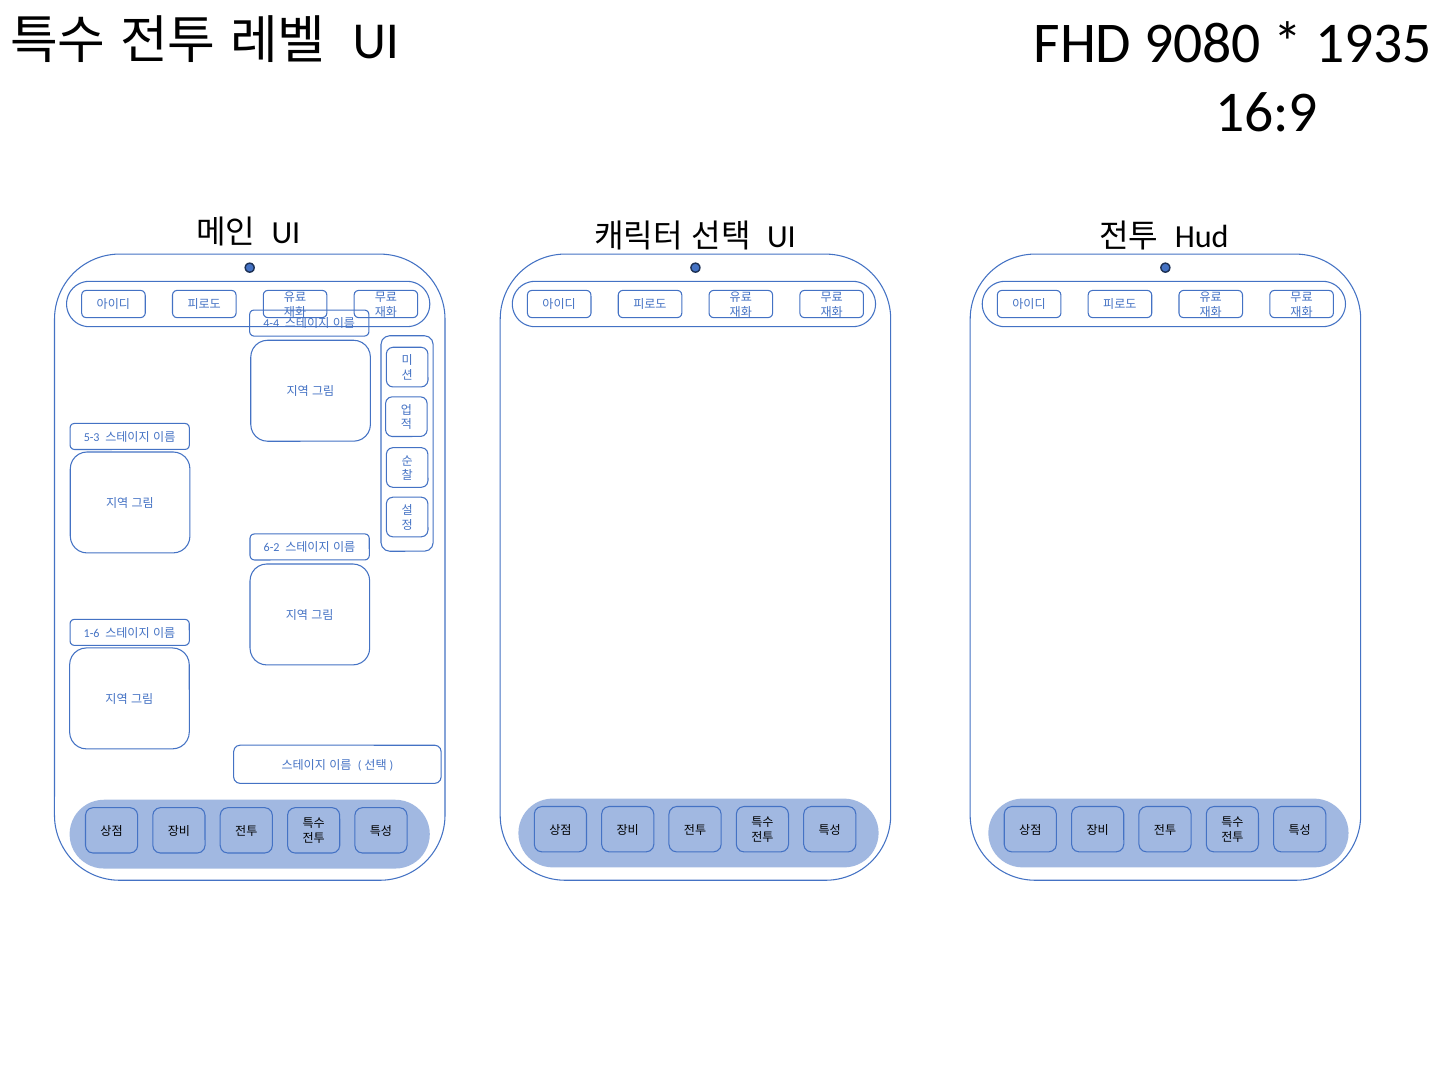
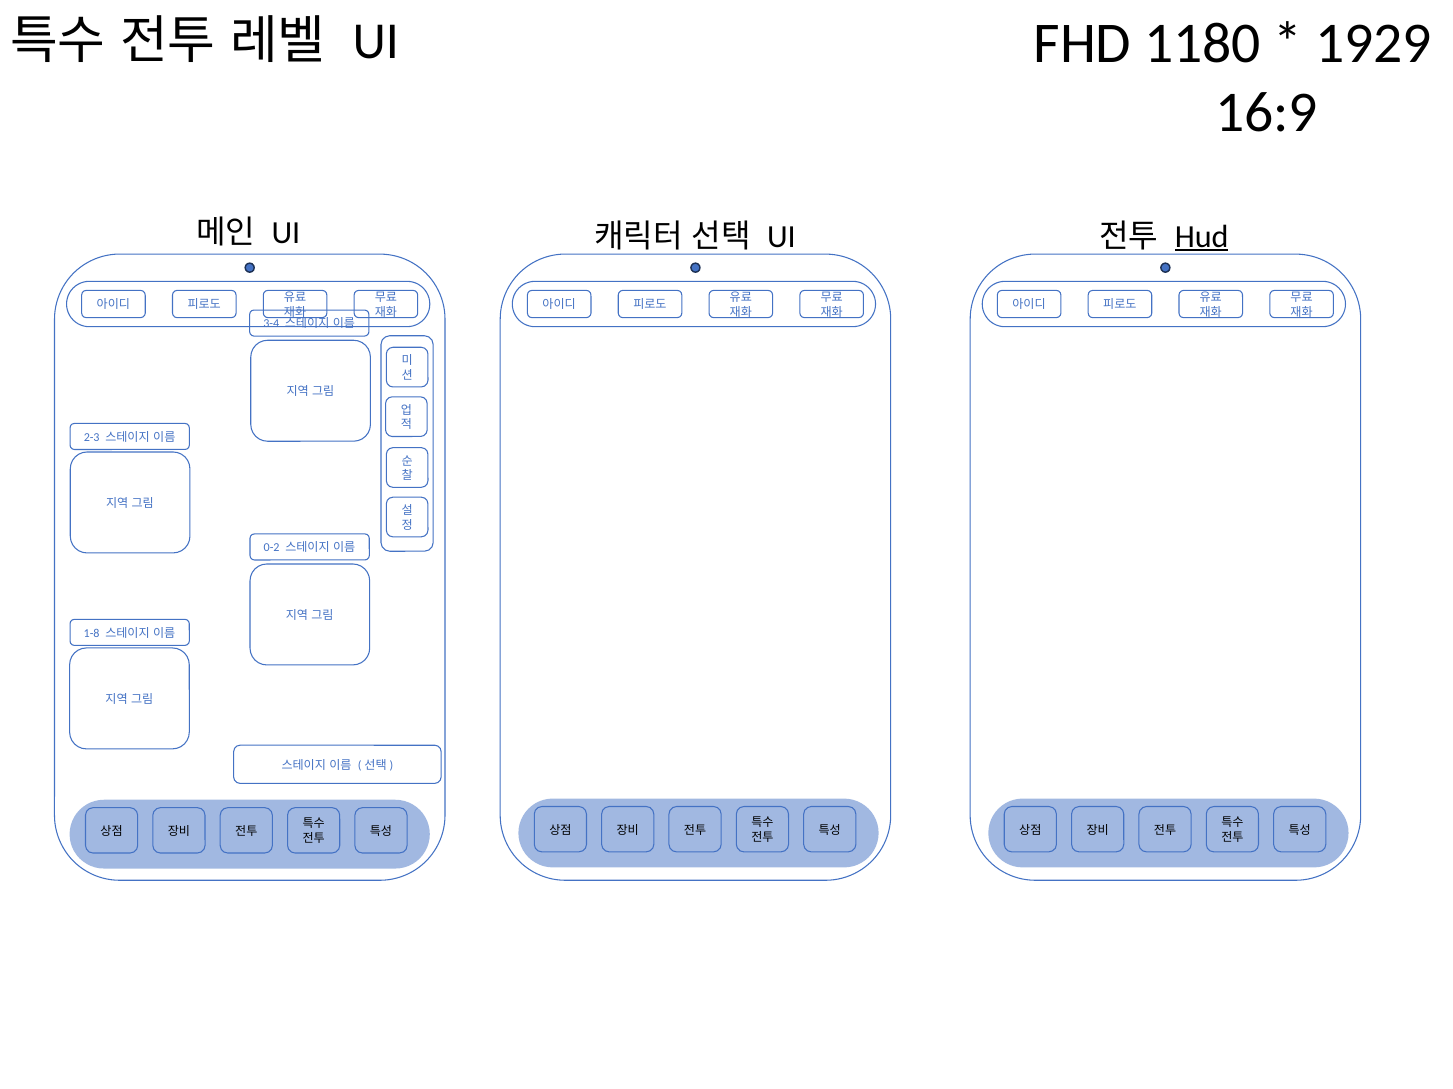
9080: 9080 -> 1180
1935: 1935 -> 1929
Hud underline: none -> present
4-4: 4-4 -> 3-4
5-3: 5-3 -> 2-3
6-2: 6-2 -> 0-2
1-6: 1-6 -> 1-8
